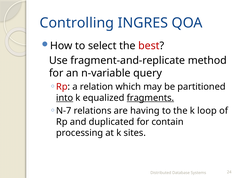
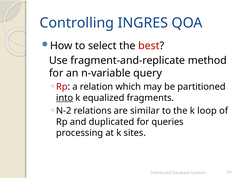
fragments underline: present -> none
N-7: N-7 -> N-2
having: having -> similar
contain: contain -> queries
